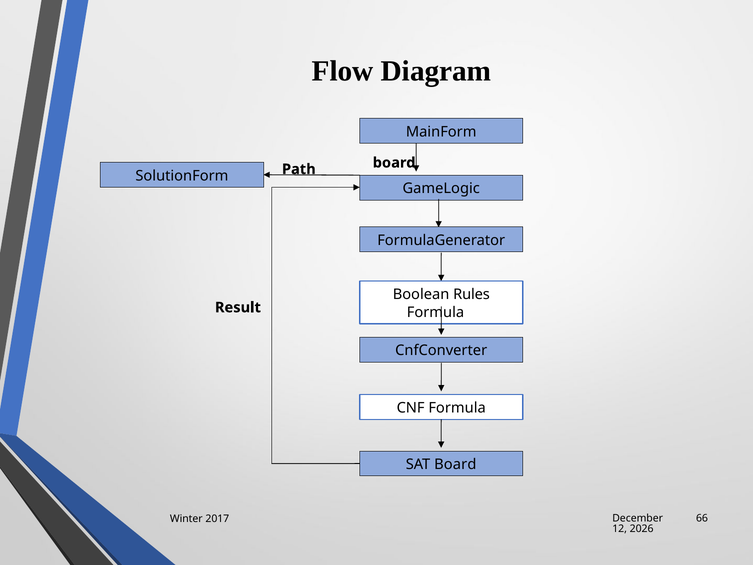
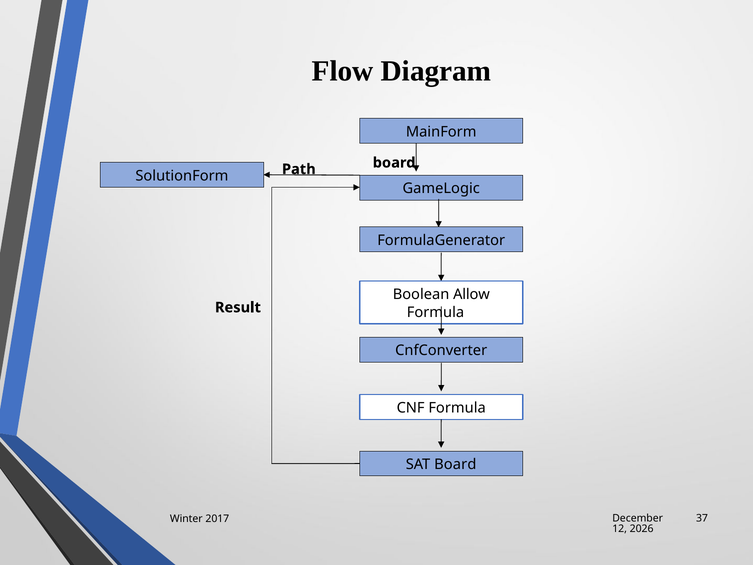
Rules: Rules -> Allow
66: 66 -> 37
